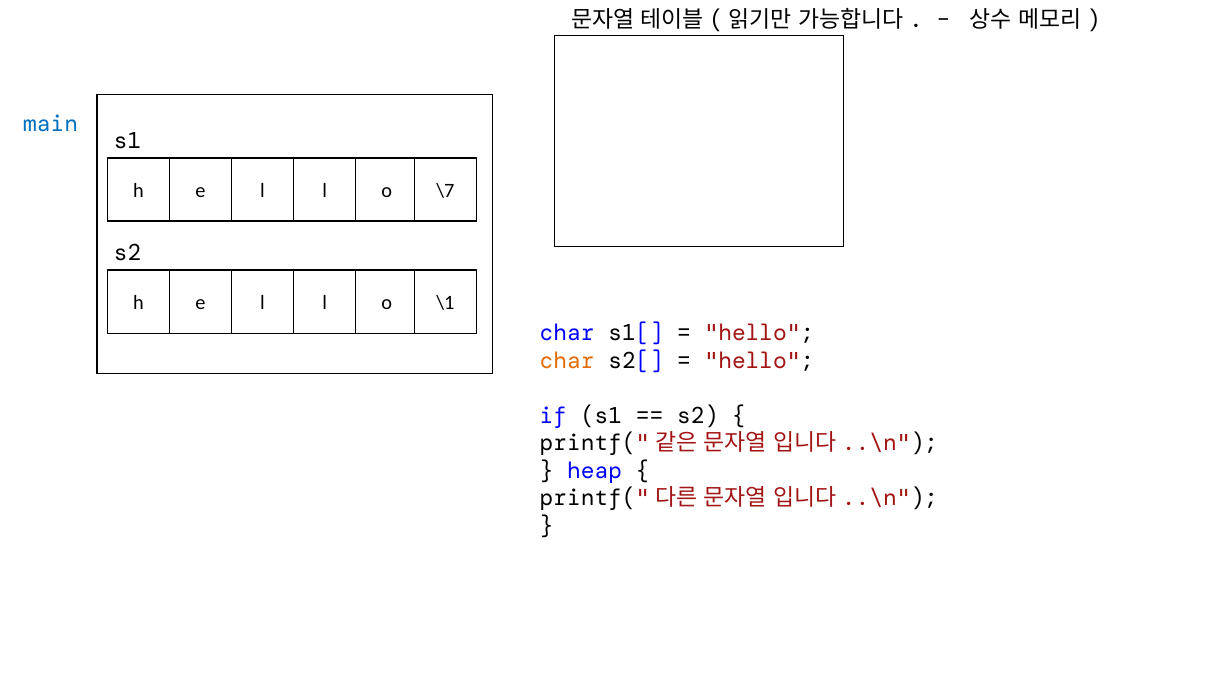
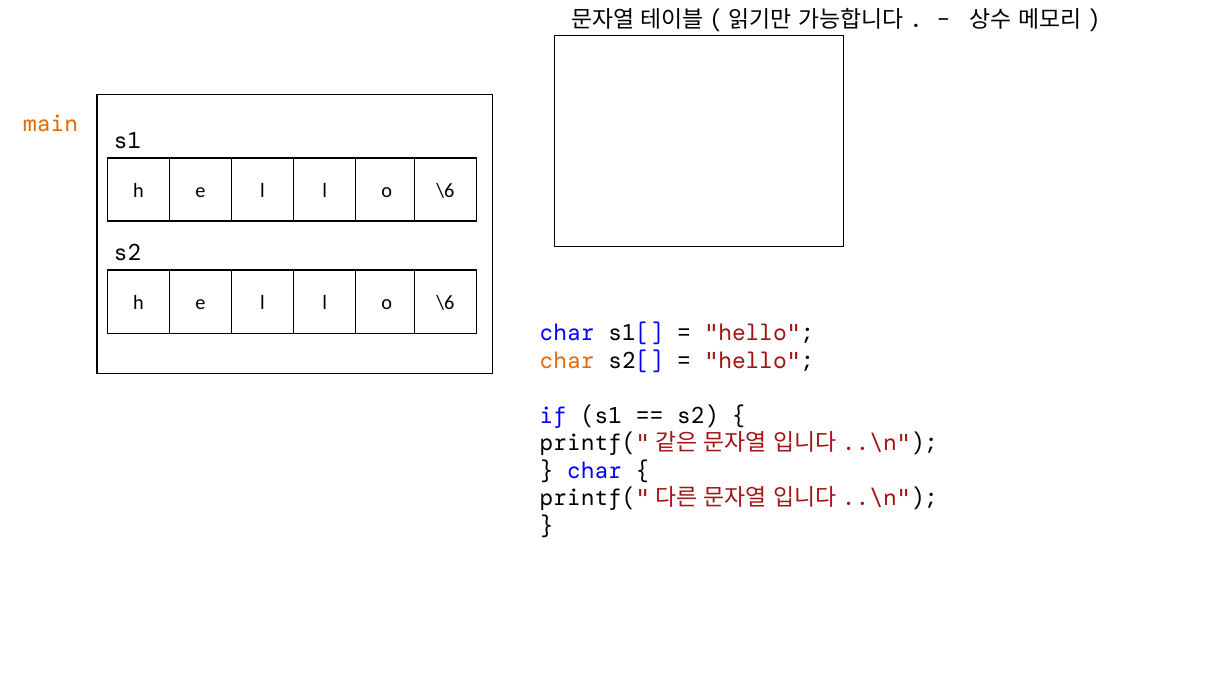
main colour: blue -> orange
\7 at (445, 191): \7 -> \6
l o \1: \1 -> \6
heap at (595, 471): heap -> char
